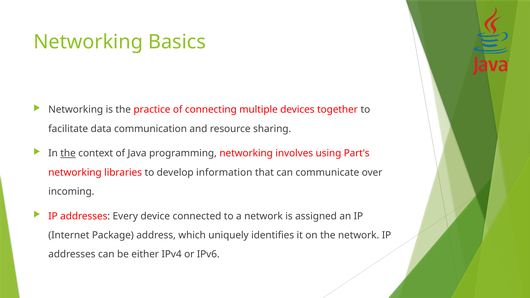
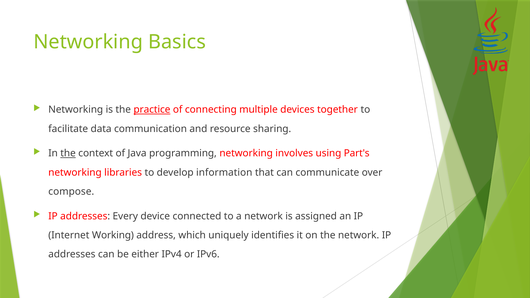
practice underline: none -> present
incoming: incoming -> compose
Package: Package -> Working
